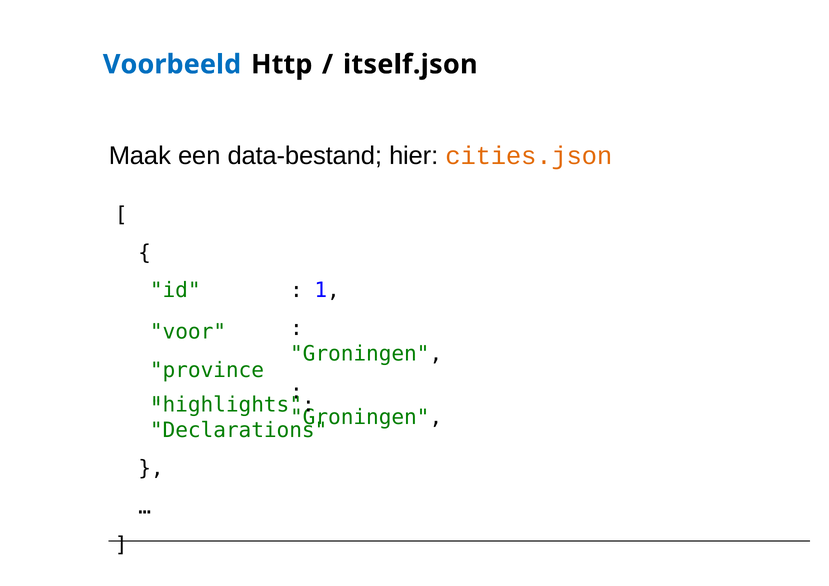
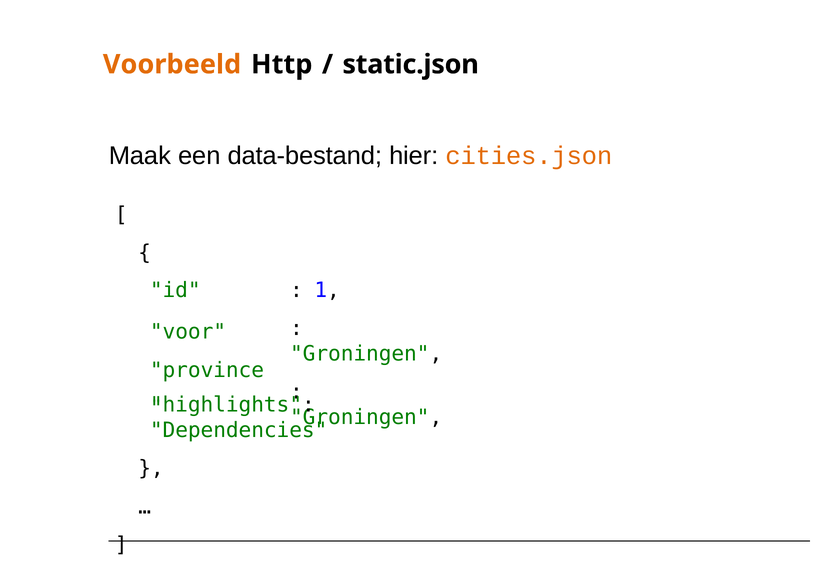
Voorbeeld colour: blue -> orange
itself.json: itself.json -> static.json
Declarations: Declarations -> Dependencies
